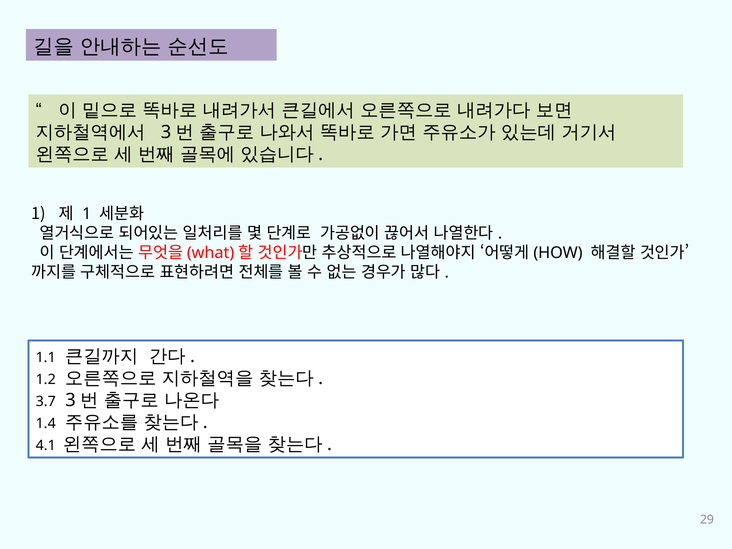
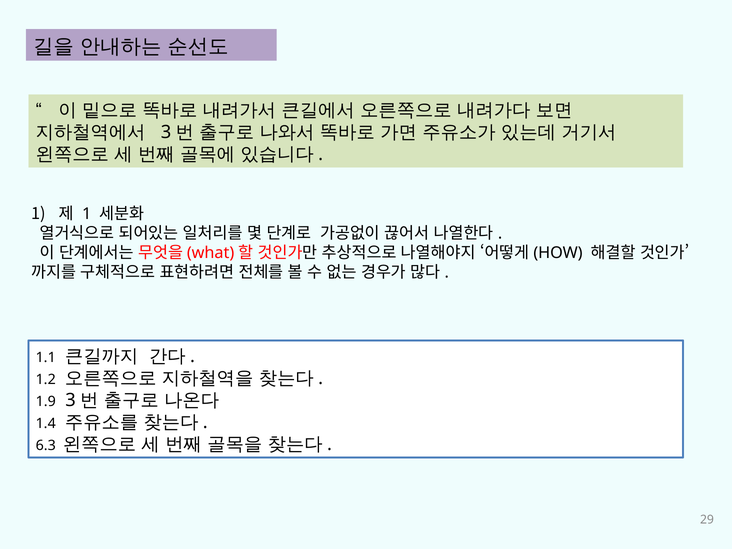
3.7: 3.7 -> 1.9
4.1: 4.1 -> 6.3
